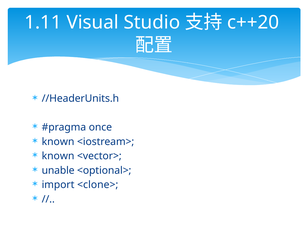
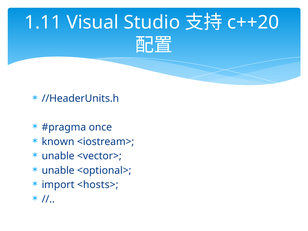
known at (58, 156): known -> unable
<clone>: <clone> -> <hosts>
